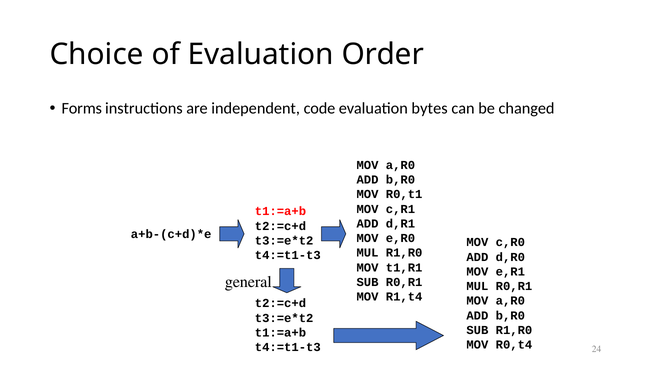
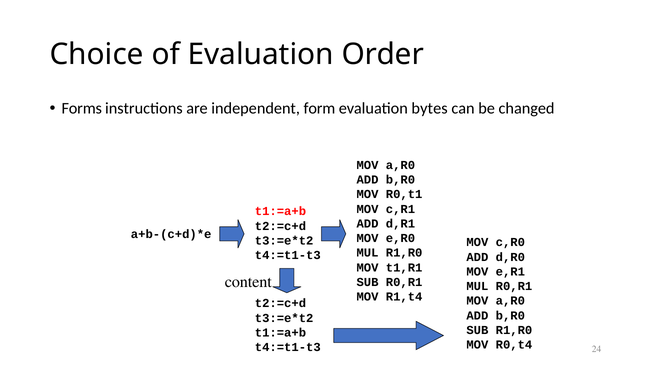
code: code -> form
general: general -> content
